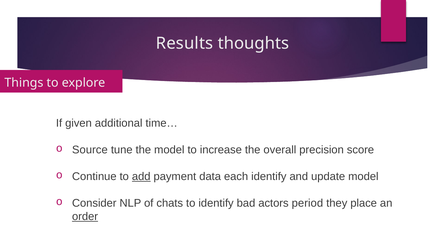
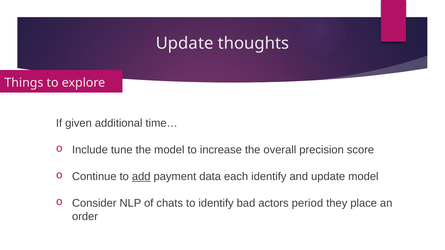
Results at (185, 43): Results -> Update
Source: Source -> Include
order underline: present -> none
